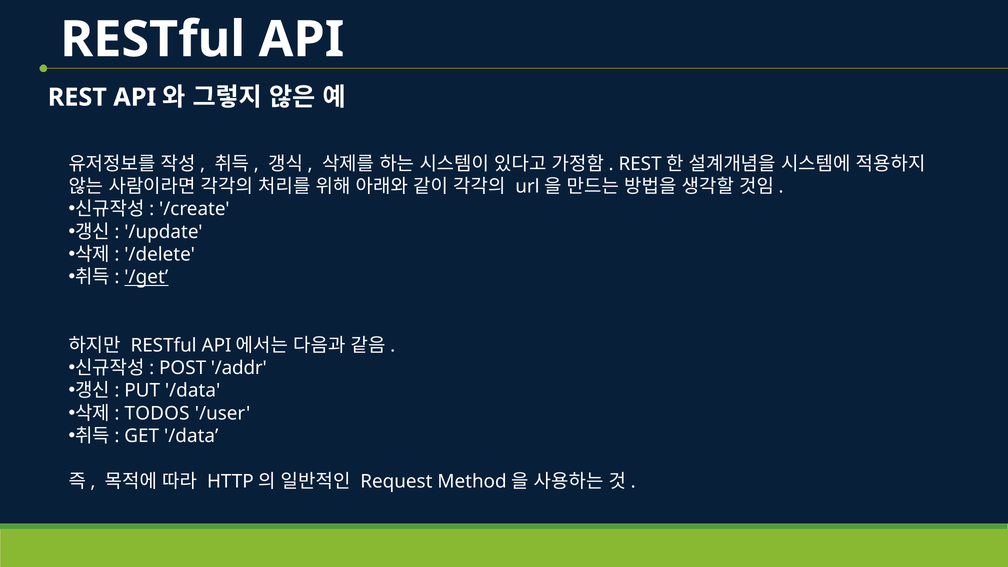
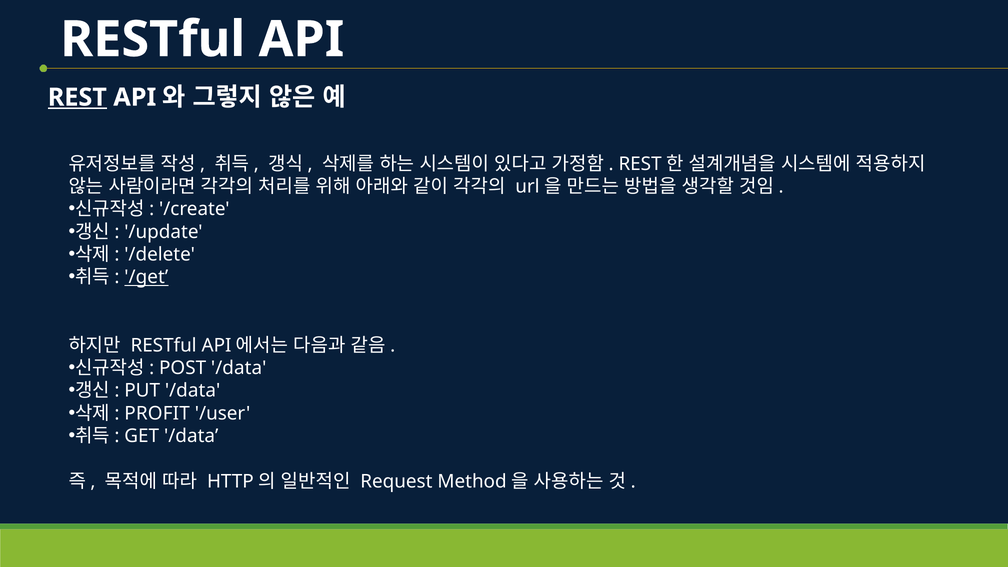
REST underline: none -> present
POST /addr: /addr -> /data
TODOS: TODOS -> PROFIT
